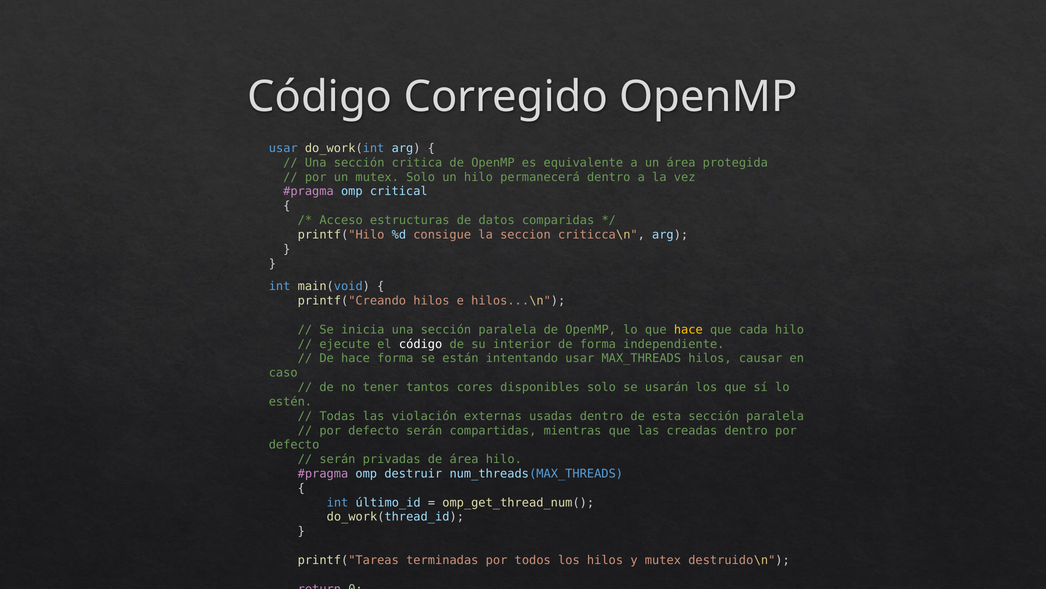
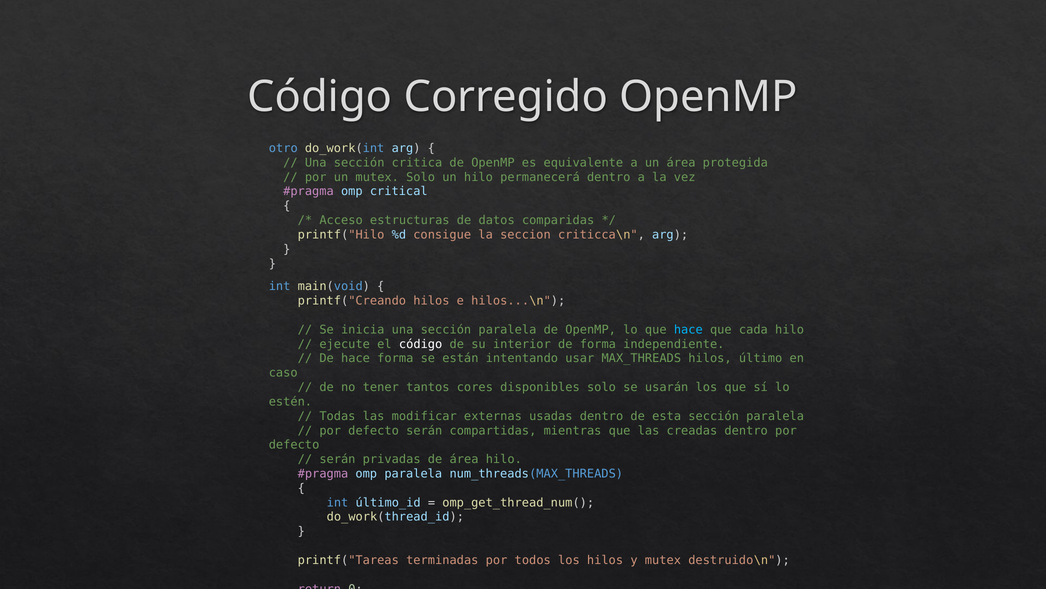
usar at (283, 148): usar -> otro
hace at (688, 329) colour: yellow -> light blue
causar: causar -> último
violación: violación -> modificar
omp destruir: destruir -> paralela
